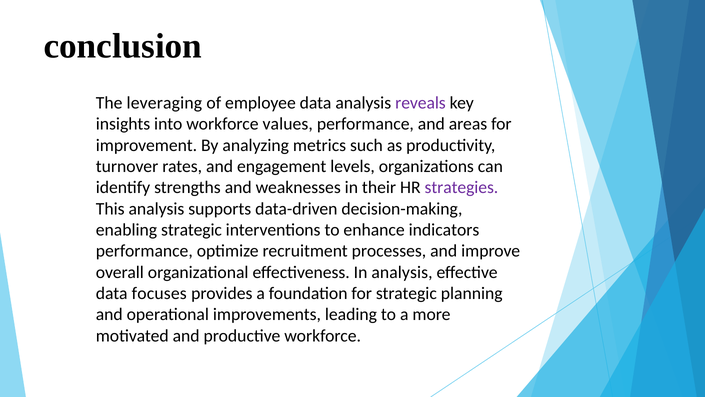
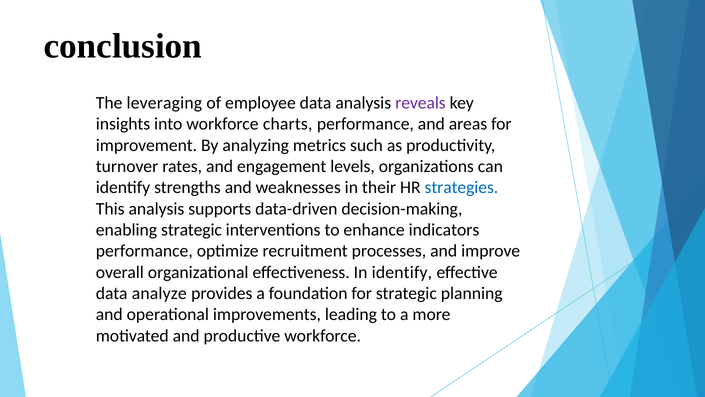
values: values -> charts
strategies colour: purple -> blue
In analysis: analysis -> identify
focuses: focuses -> analyze
